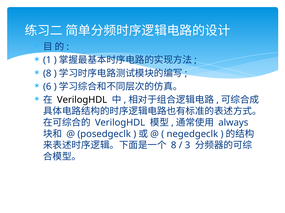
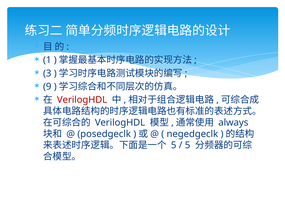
8 at (47, 74): 8 -> 3
6: 6 -> 9
VerilogHDL at (82, 100) colour: black -> red
8 at (174, 146): 8 -> 5
3 at (188, 146): 3 -> 5
